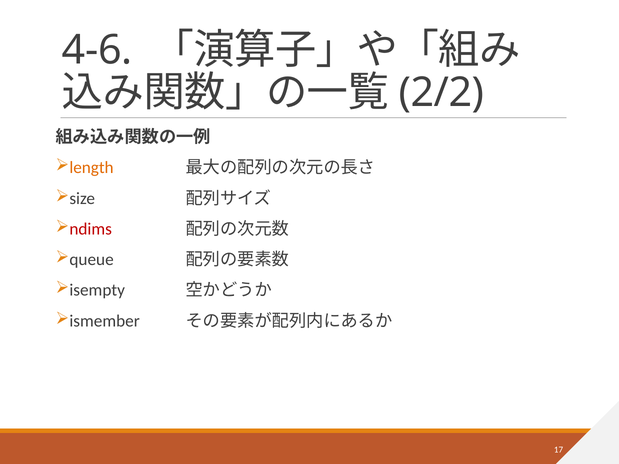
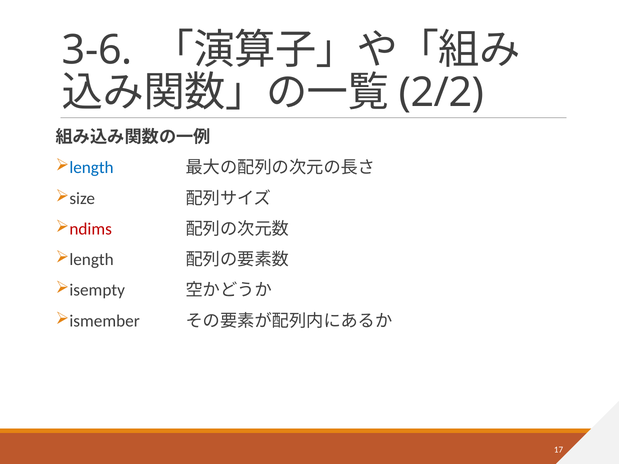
4-6: 4-6 -> 3-6
length at (92, 168) colour: orange -> blue
queue at (92, 260): queue -> length
